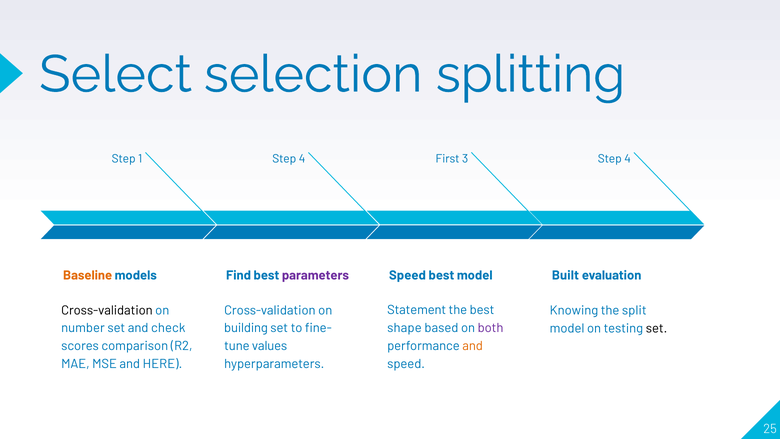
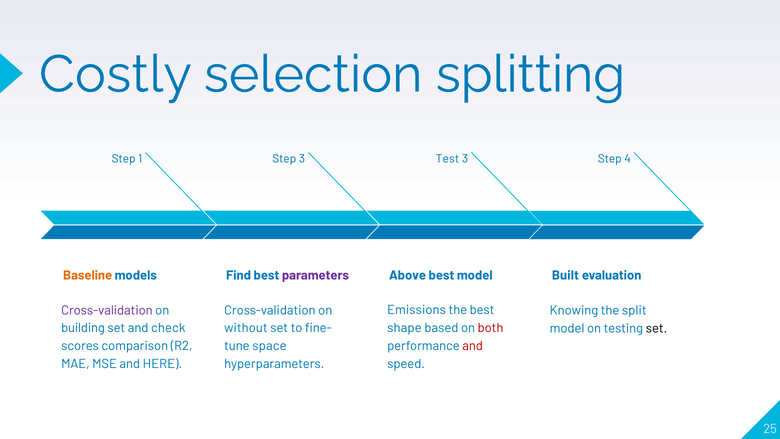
Select: Select -> Costly
4 at (302, 159): 4 -> 3
First: First -> Test
Speed at (407, 275): Speed -> Above
Cross-validation at (107, 310) colour: black -> purple
Statement: Statement -> Emissions
both colour: purple -> red
number: number -> building
building: building -> without
and at (473, 346) colour: orange -> red
values: values -> space
